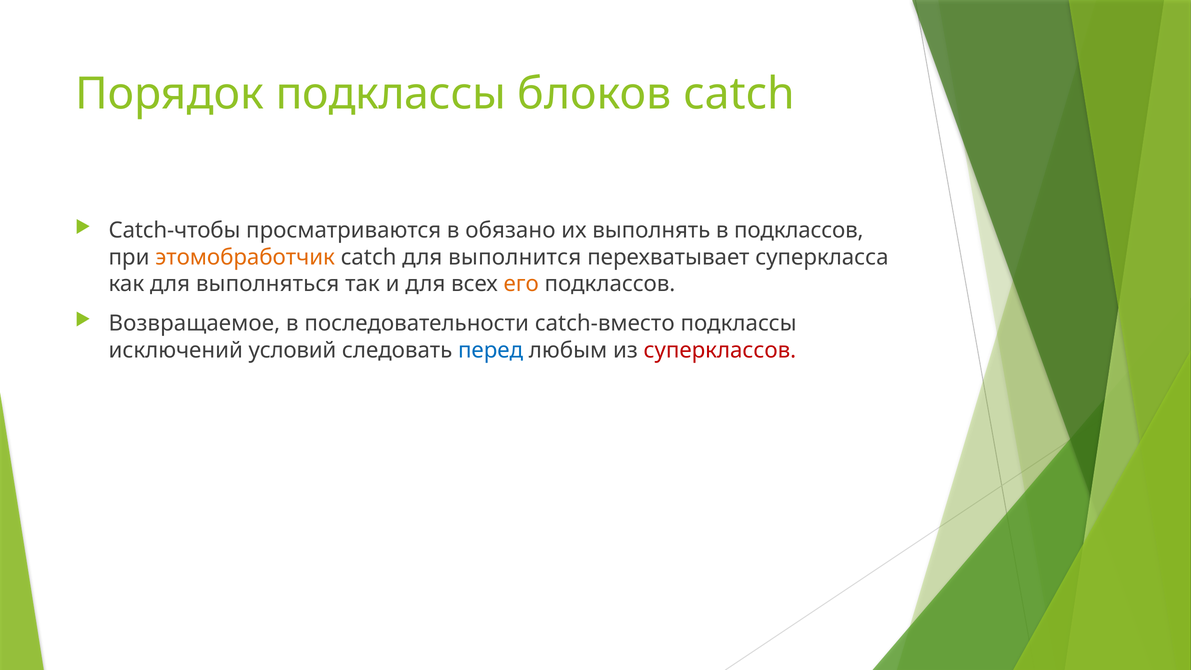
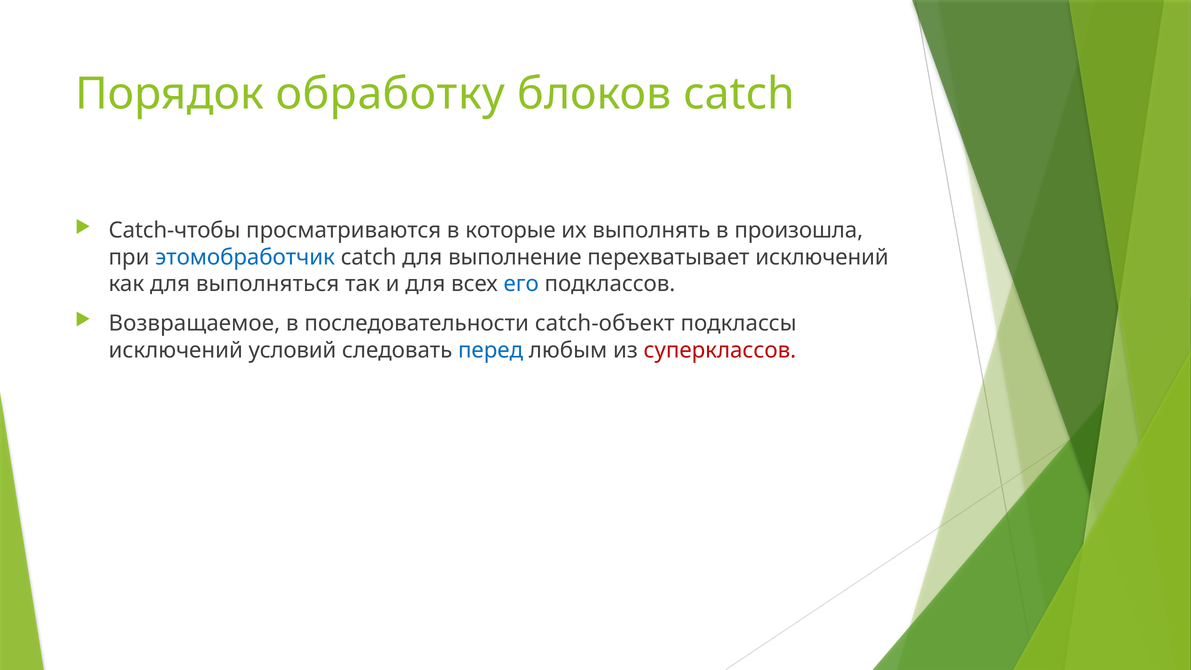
Порядок подклассы: подклассы -> обработку
обязано: обязано -> которые
в подклассов: подклассов -> произошла
этомобработчик colour: orange -> blue
выполнится: выполнится -> выполнение
перехватывает суперкласса: суперкласса -> исключений
его colour: orange -> blue
catch-вместо: catch-вместо -> catch-объект
